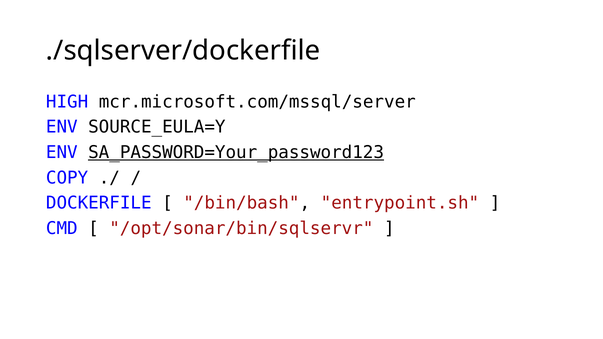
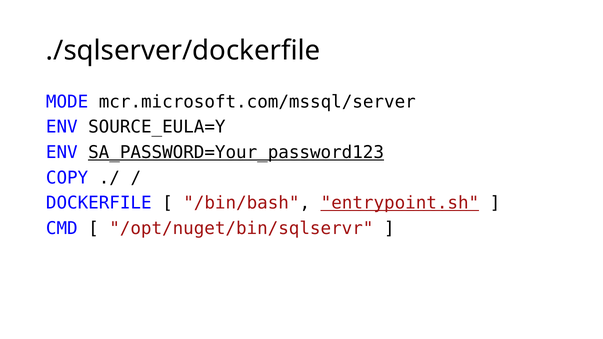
HIGH: HIGH -> MODE
entrypoint.sh underline: none -> present
/opt/sonar/bin/sqlservr: /opt/sonar/bin/sqlservr -> /opt/nuget/bin/sqlservr
